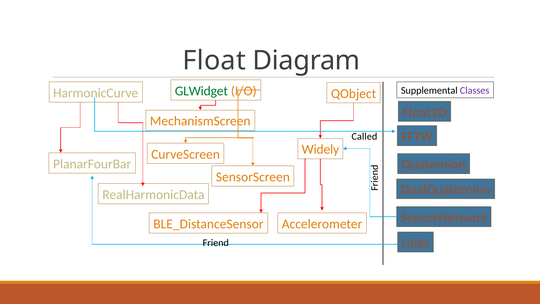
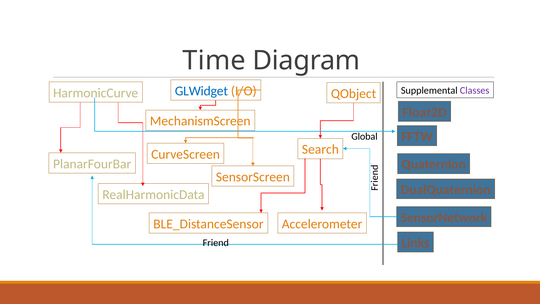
Float: Float -> Time
GLWidget colour: green -> blue
Called: Called -> Global
Widely: Widely -> Search
